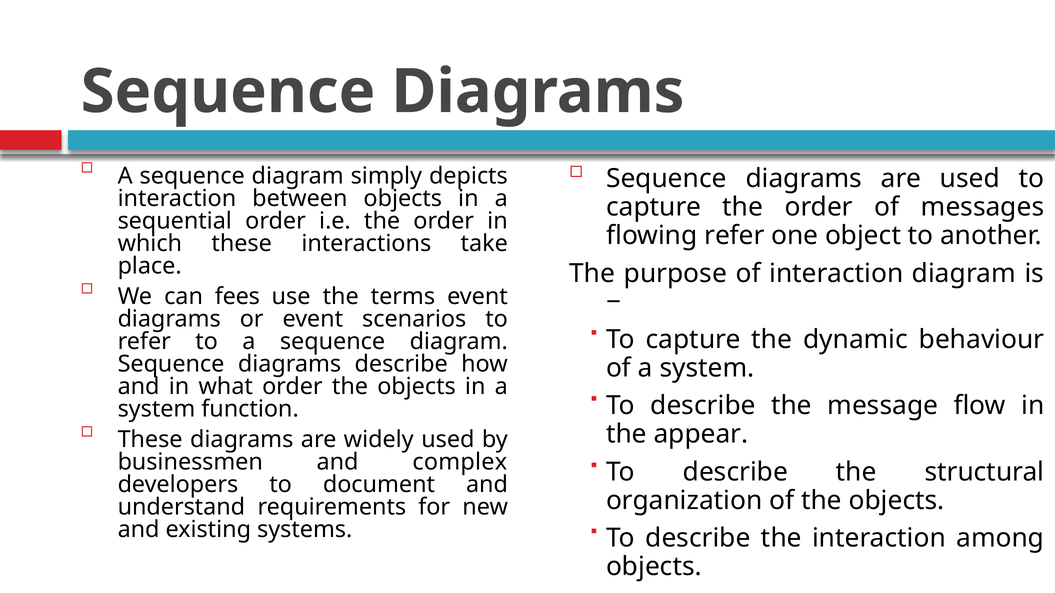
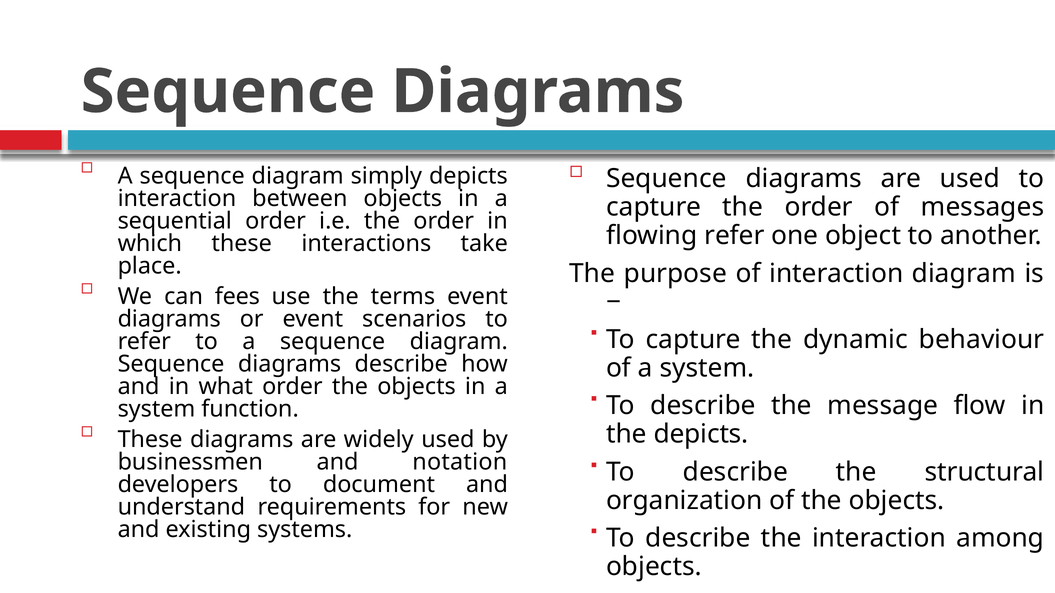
the appear: appear -> depicts
complex: complex -> notation
